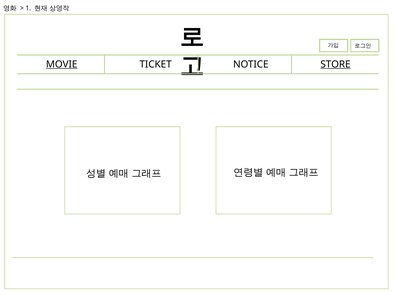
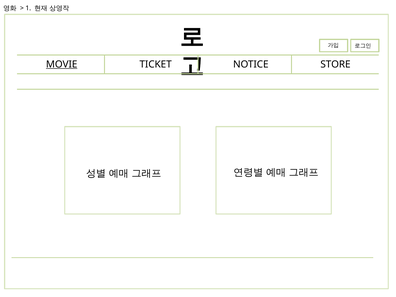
STORE underline: present -> none
